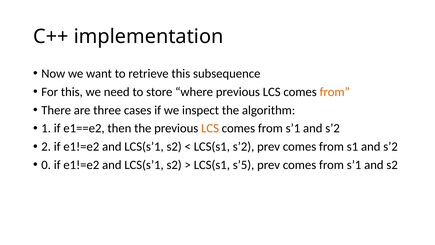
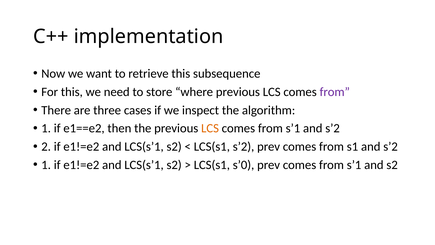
from at (335, 92) colour: orange -> purple
0 at (46, 165): 0 -> 1
s’5: s’5 -> s’0
